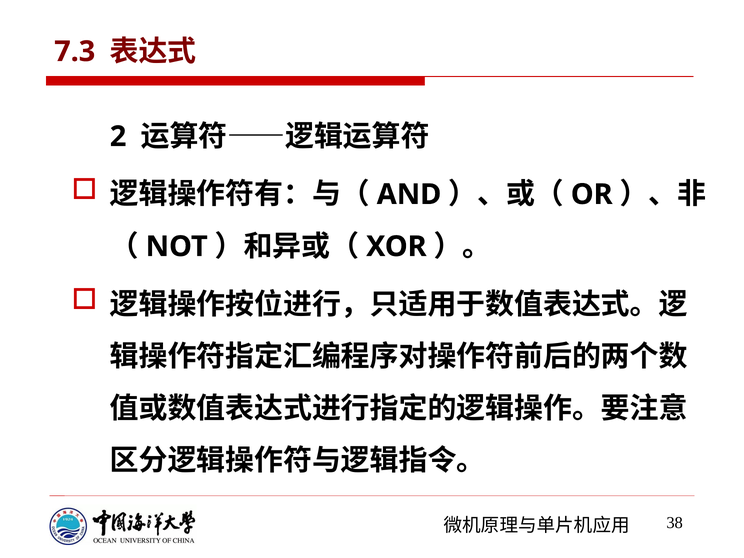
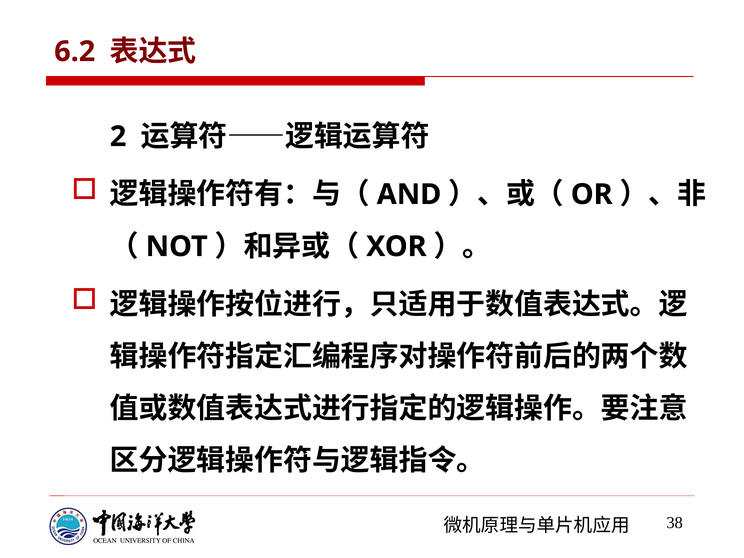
7.3: 7.3 -> 6.2
